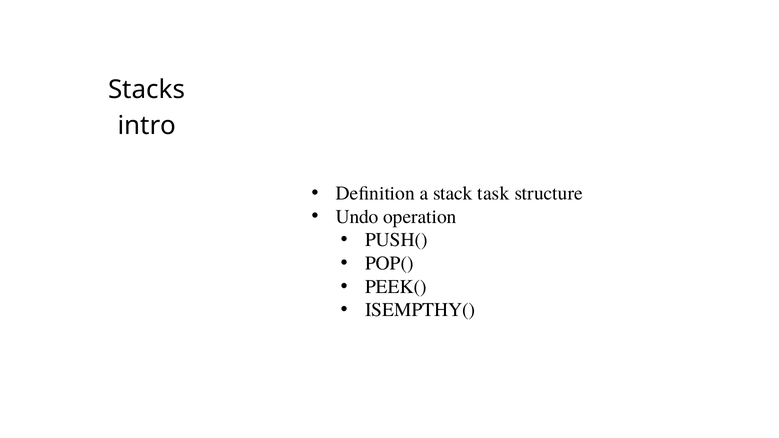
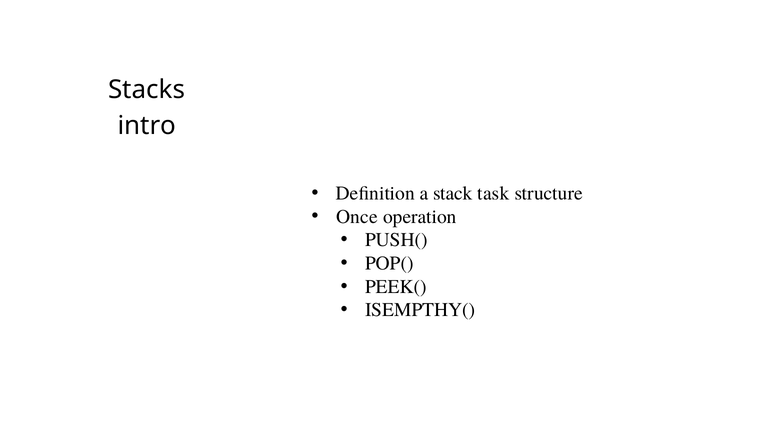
Undo: Undo -> Once
